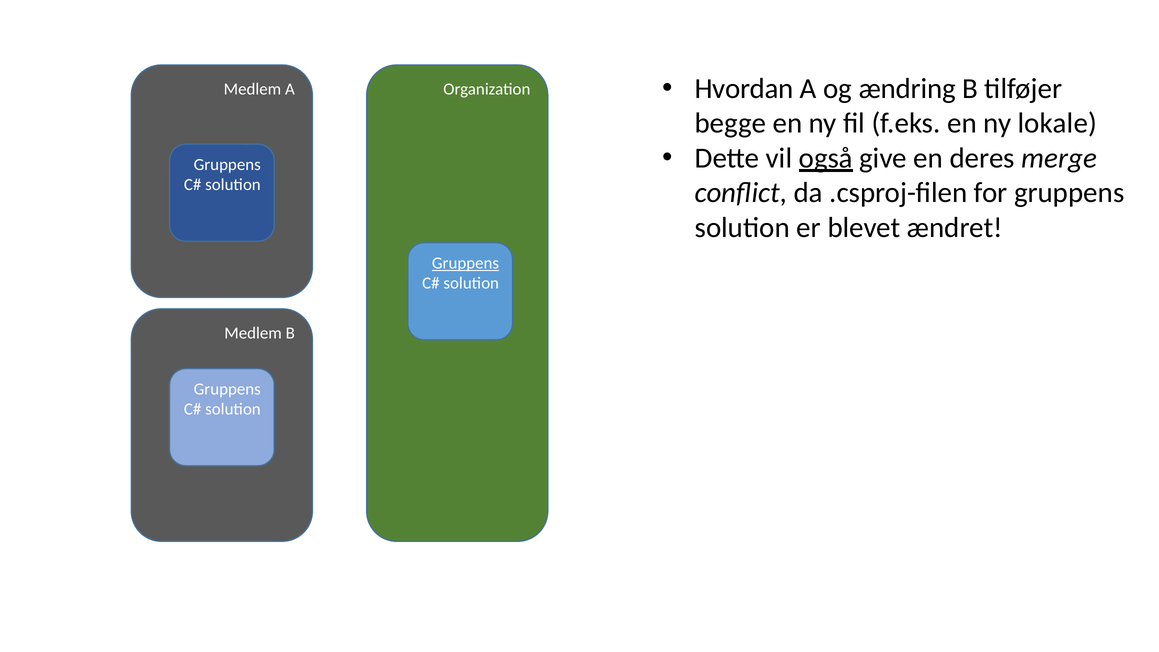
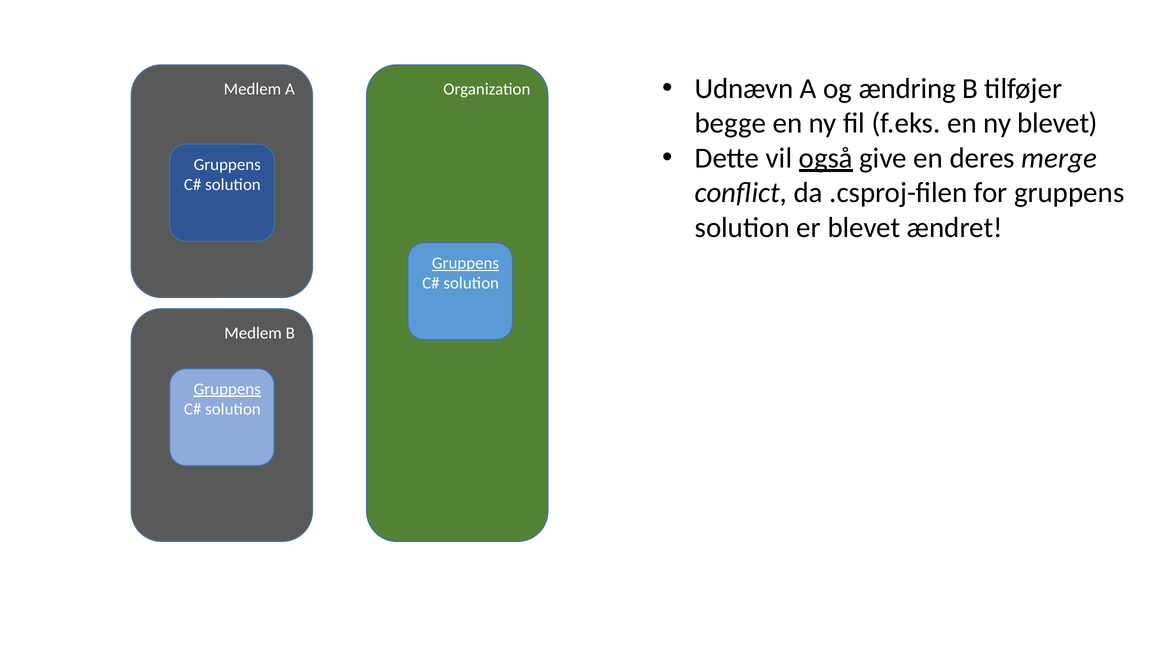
Hvordan: Hvordan -> Udnævn
ny lokale: lokale -> blevet
Gruppens at (227, 389) underline: none -> present
